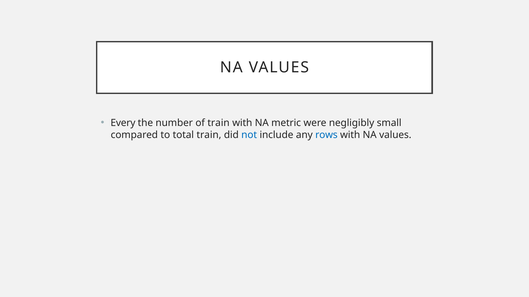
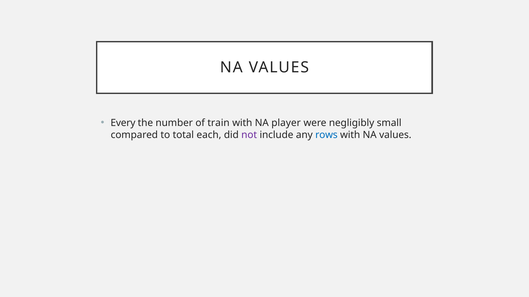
metric: metric -> player
total train: train -> each
not colour: blue -> purple
